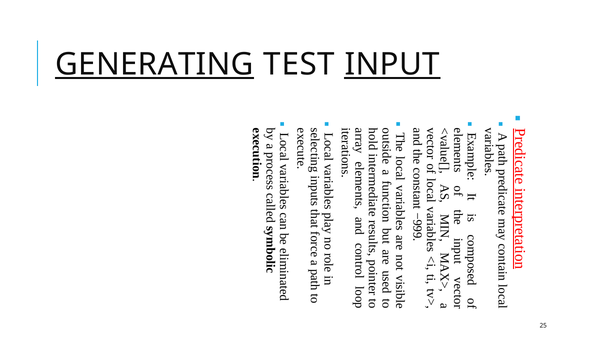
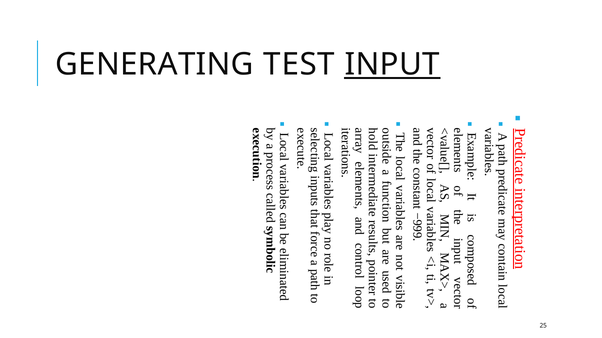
GENERATING underline: present -> none
